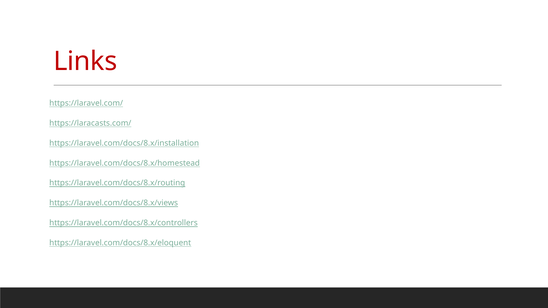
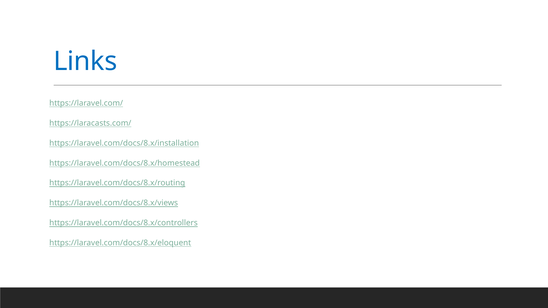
Links colour: red -> blue
